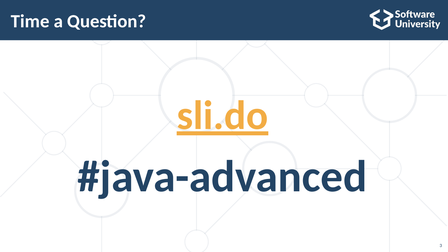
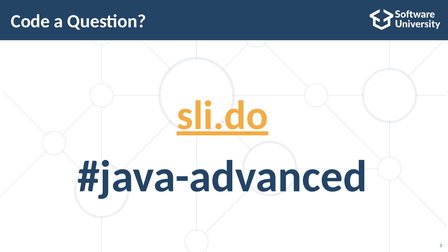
Time: Time -> Code
